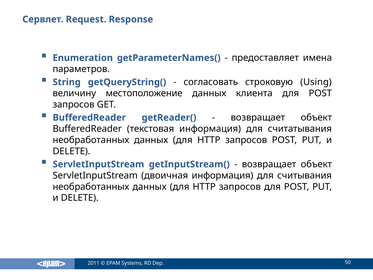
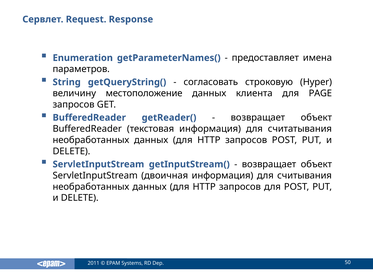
Using: Using -> Hyper
клиента для POST: POST -> PAGE
